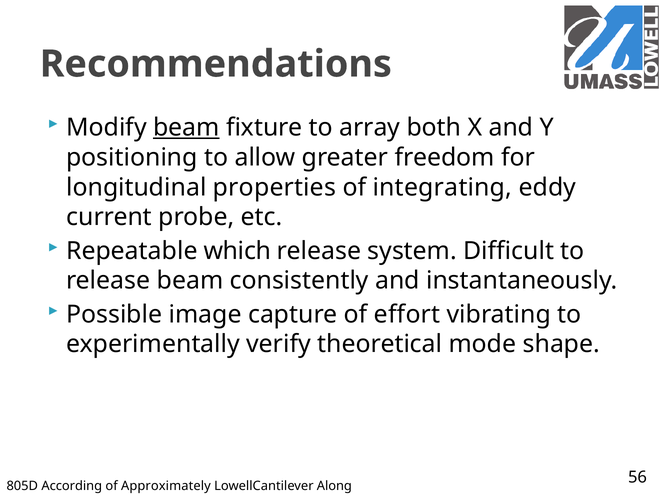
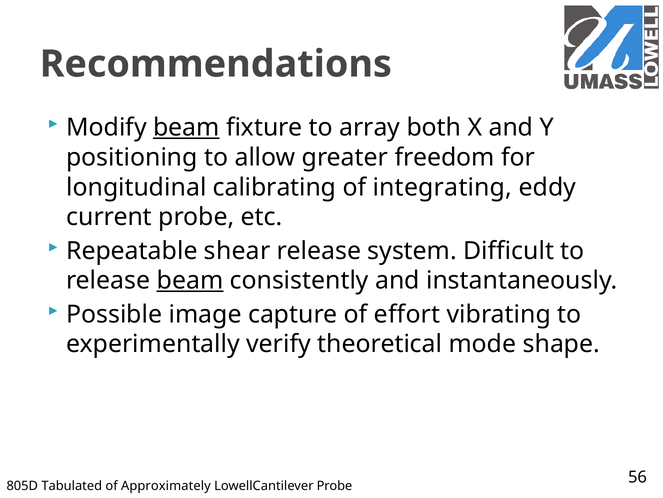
properties: properties -> calibrating
which: which -> shear
beam at (190, 280) underline: none -> present
According: According -> Tabulated
Along at (334, 485): Along -> Probe
